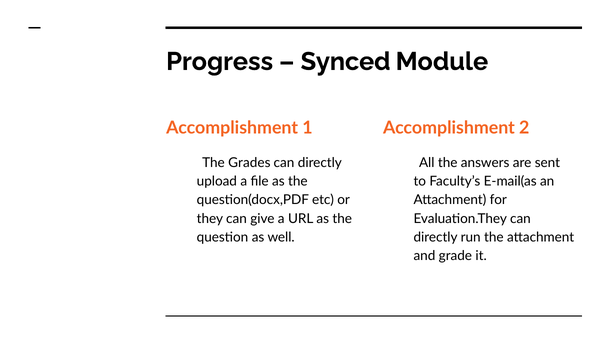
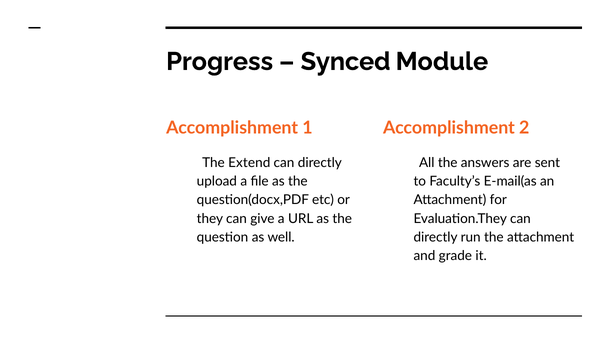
Grades: Grades -> Extend
